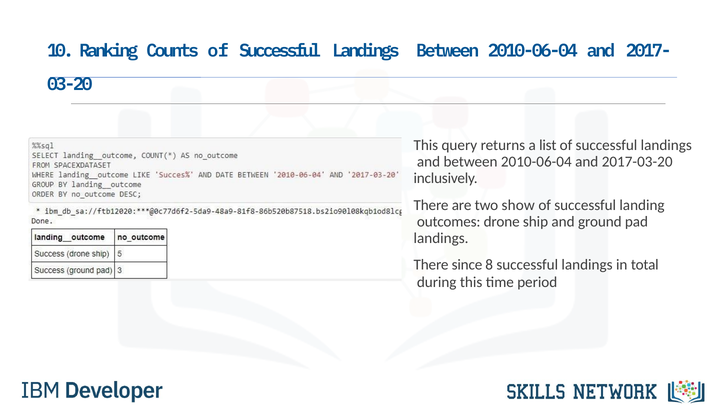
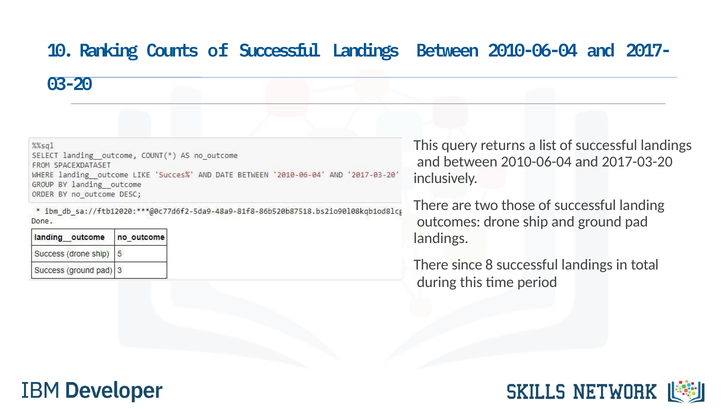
show: show -> those
